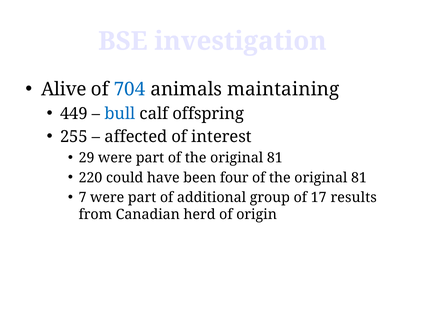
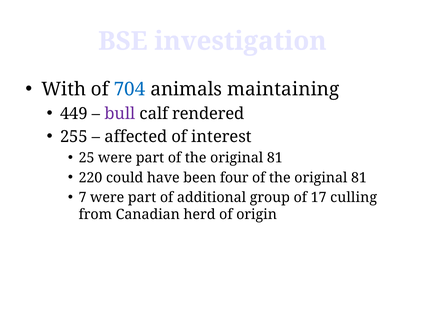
Alive: Alive -> With
bull colour: blue -> purple
offspring: offspring -> rendered
29: 29 -> 25
results: results -> culling
